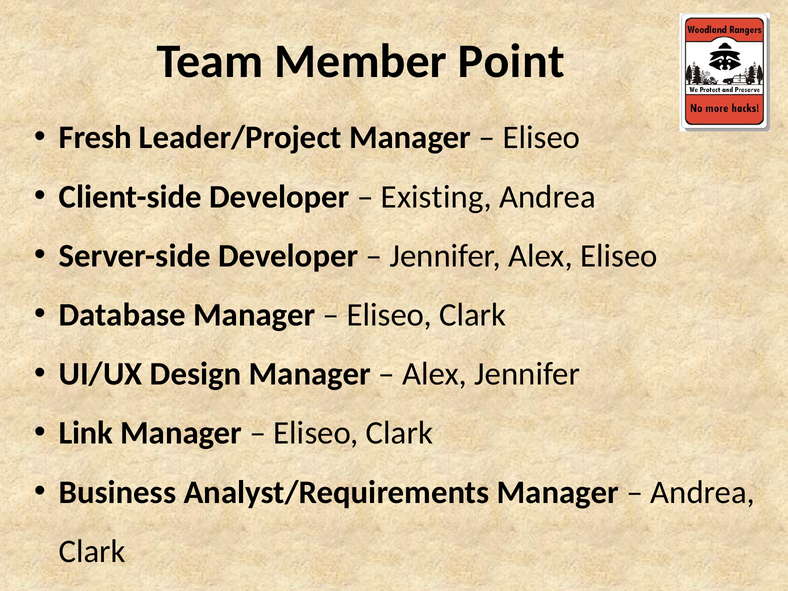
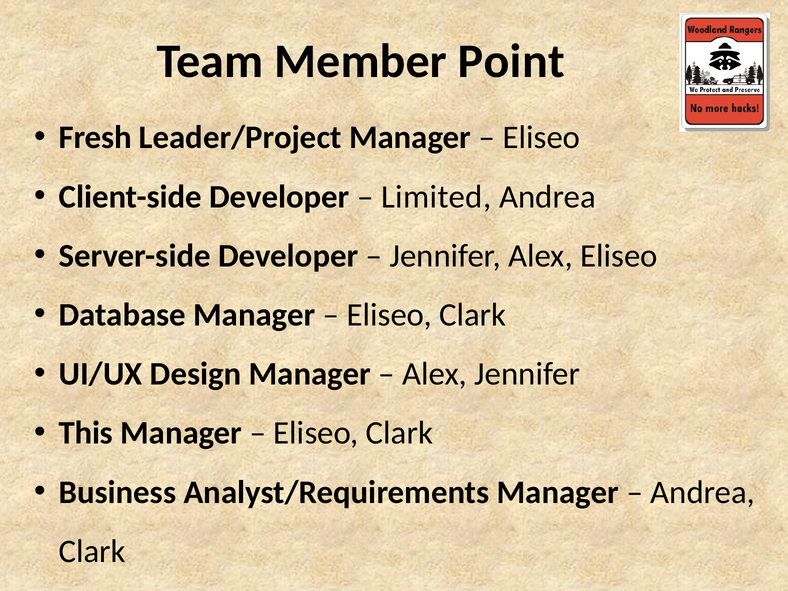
Existing: Existing -> Limited
Link: Link -> This
